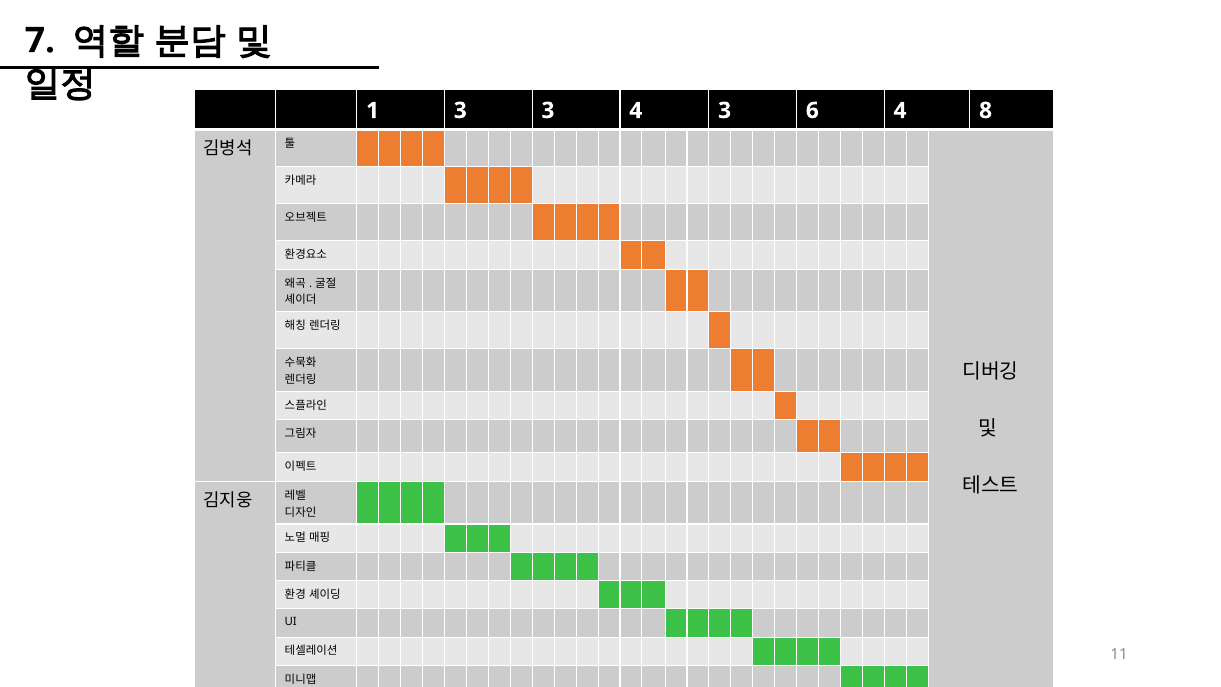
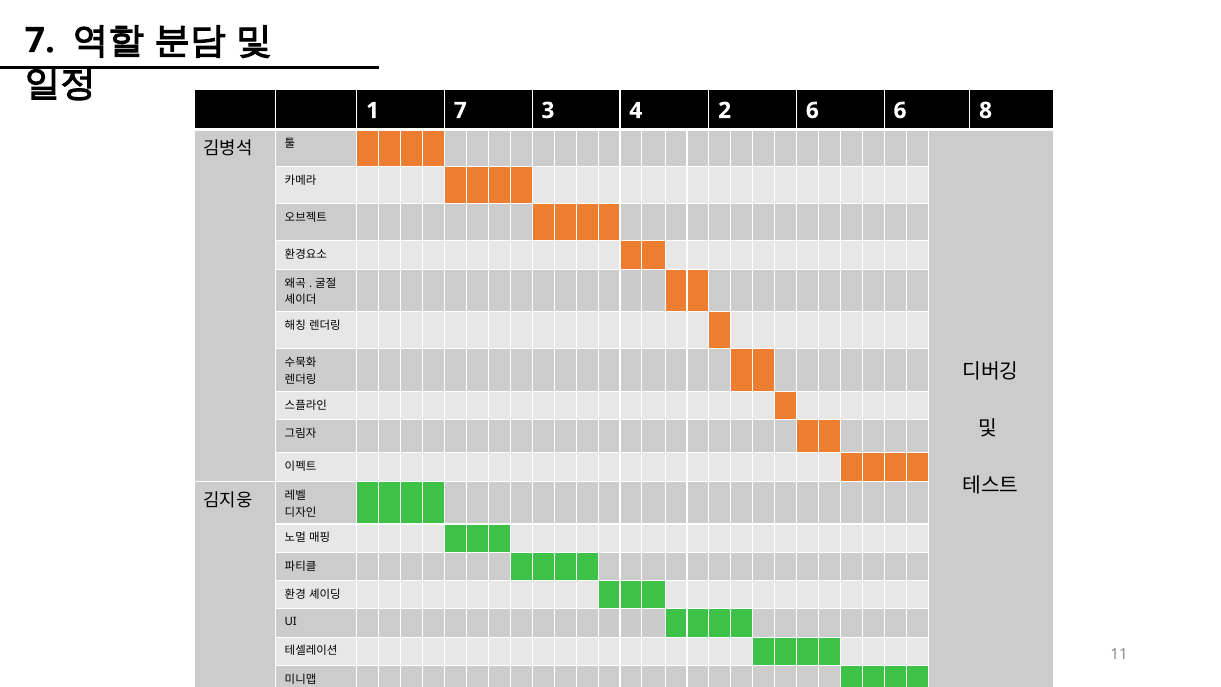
1 3: 3 -> 7
4 3: 3 -> 2
6 4: 4 -> 6
